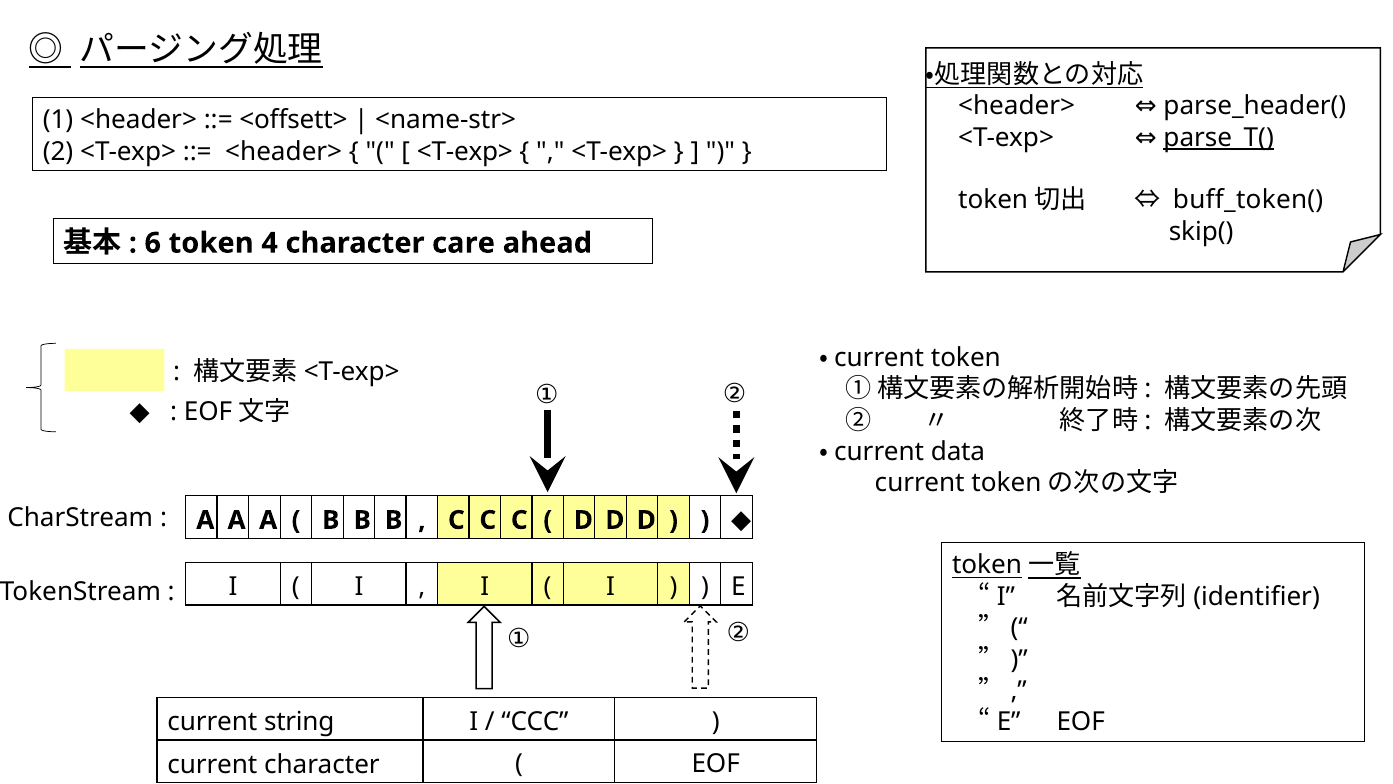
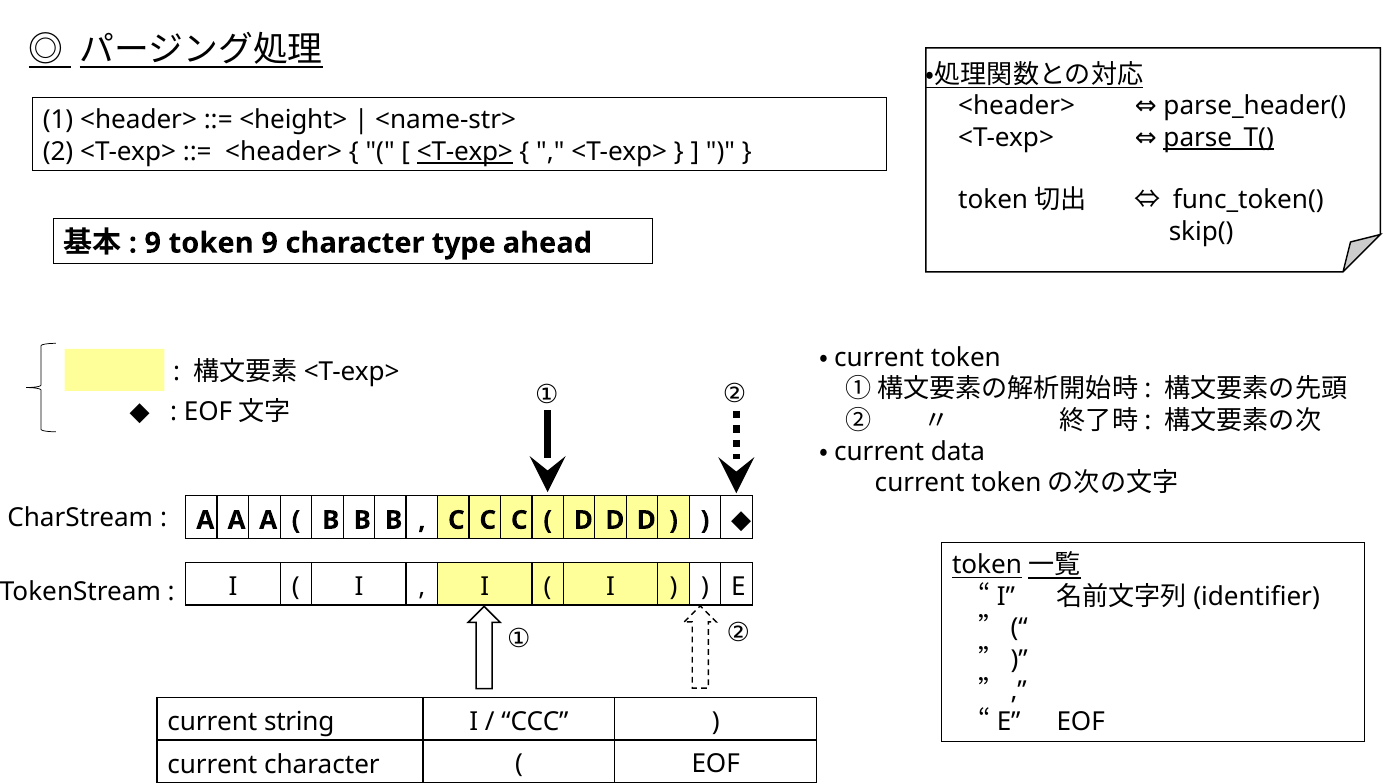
<offsett>: <offsett> -> <height>
<T-exp> at (465, 151) underline: none -> present
buff_token(: buff_token( -> func_token(
6 at (153, 243): 6 -> 9
token 4: 4 -> 9
care: care -> type
